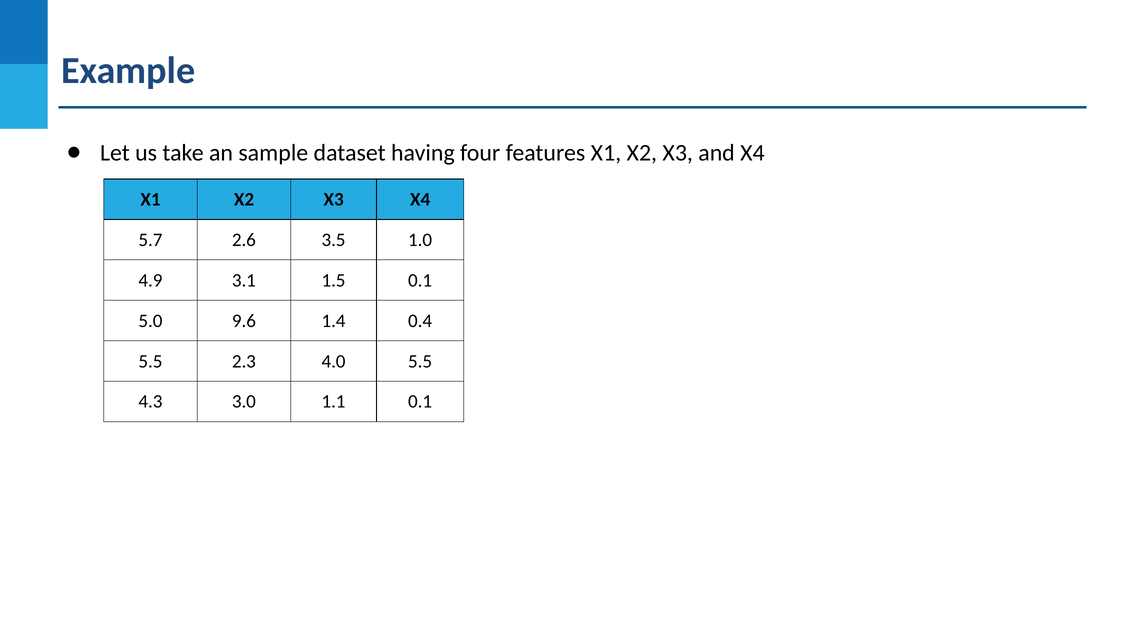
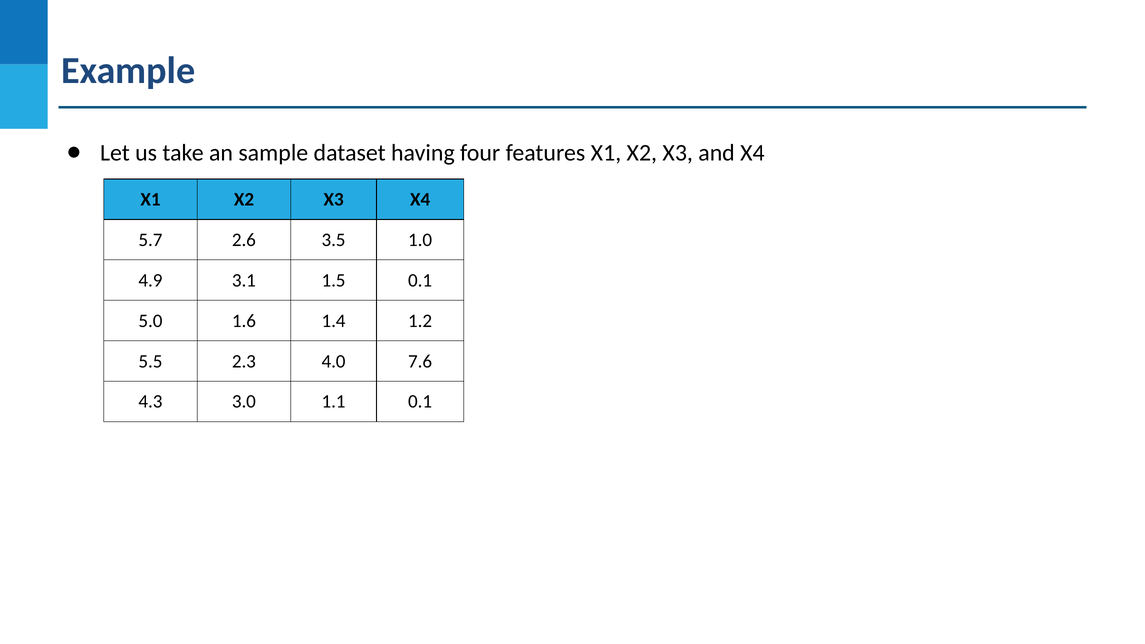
9.6: 9.6 -> 1.6
0.4: 0.4 -> 1.2
4.0 5.5: 5.5 -> 7.6
